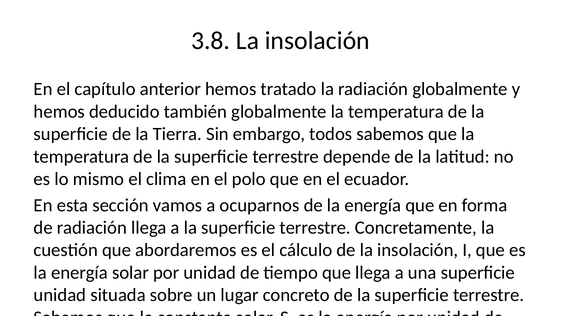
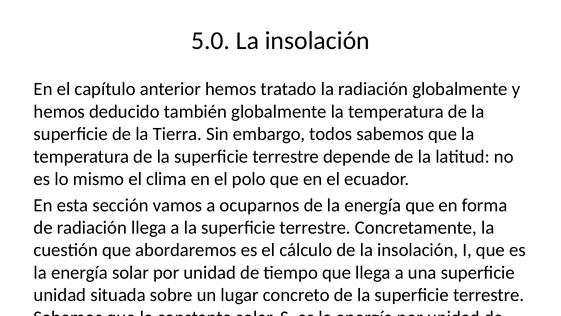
3.8: 3.8 -> 5.0
